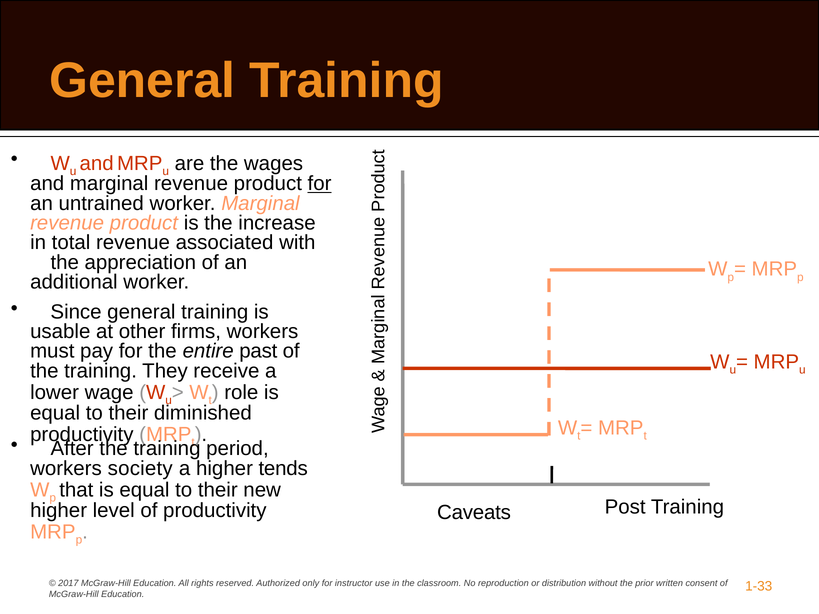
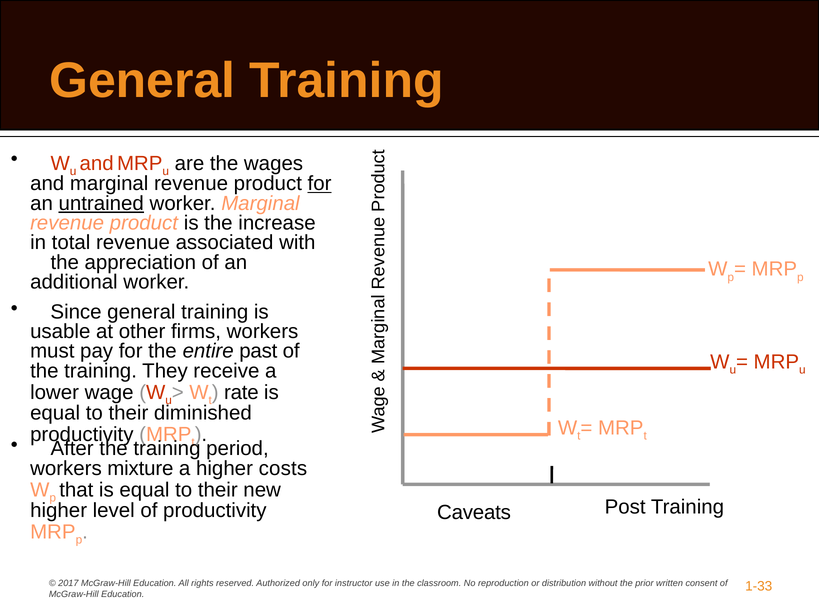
untrained underline: none -> present
role: role -> rate
society: society -> mixture
tends: tends -> costs
